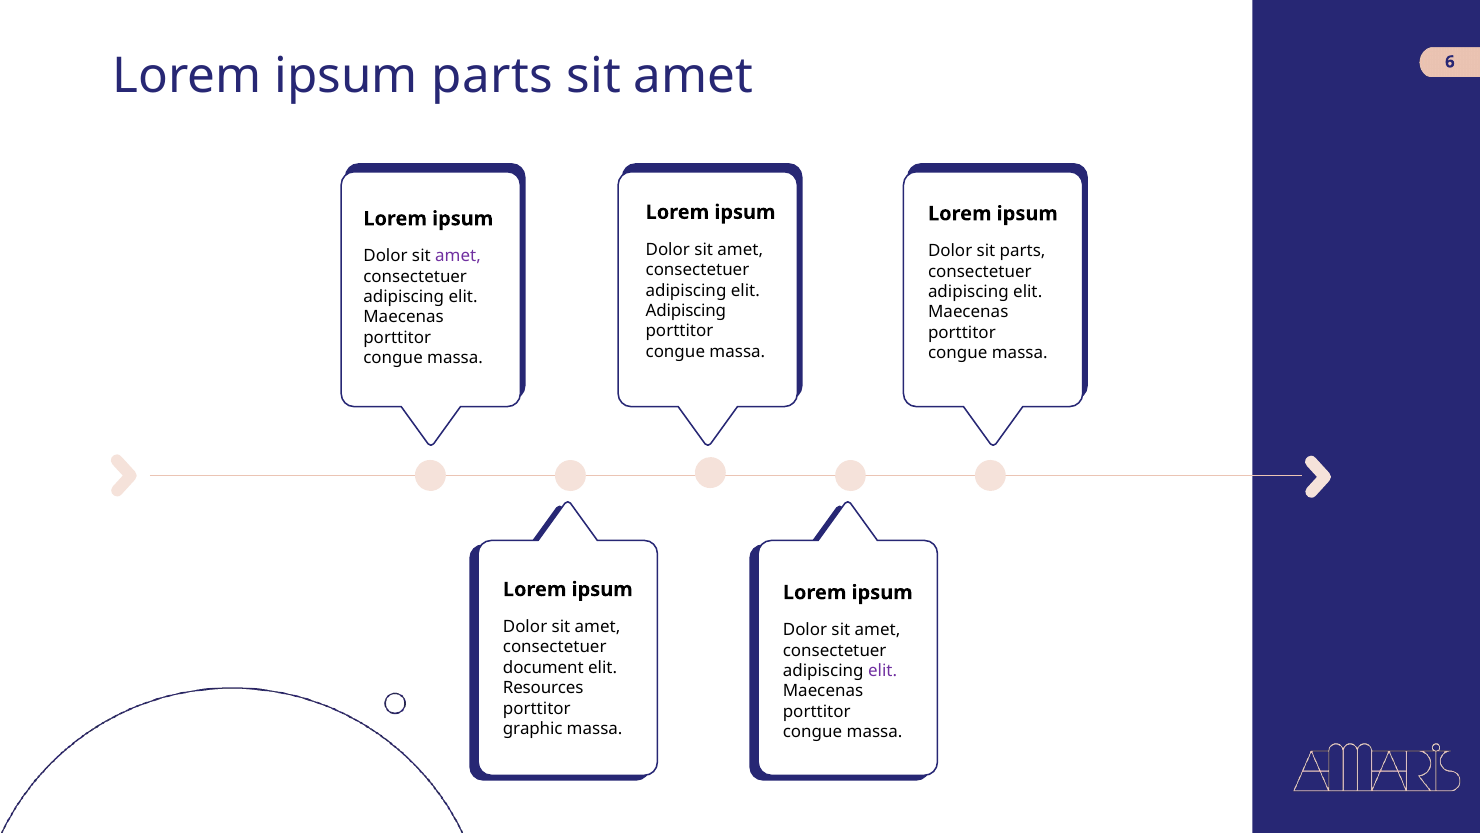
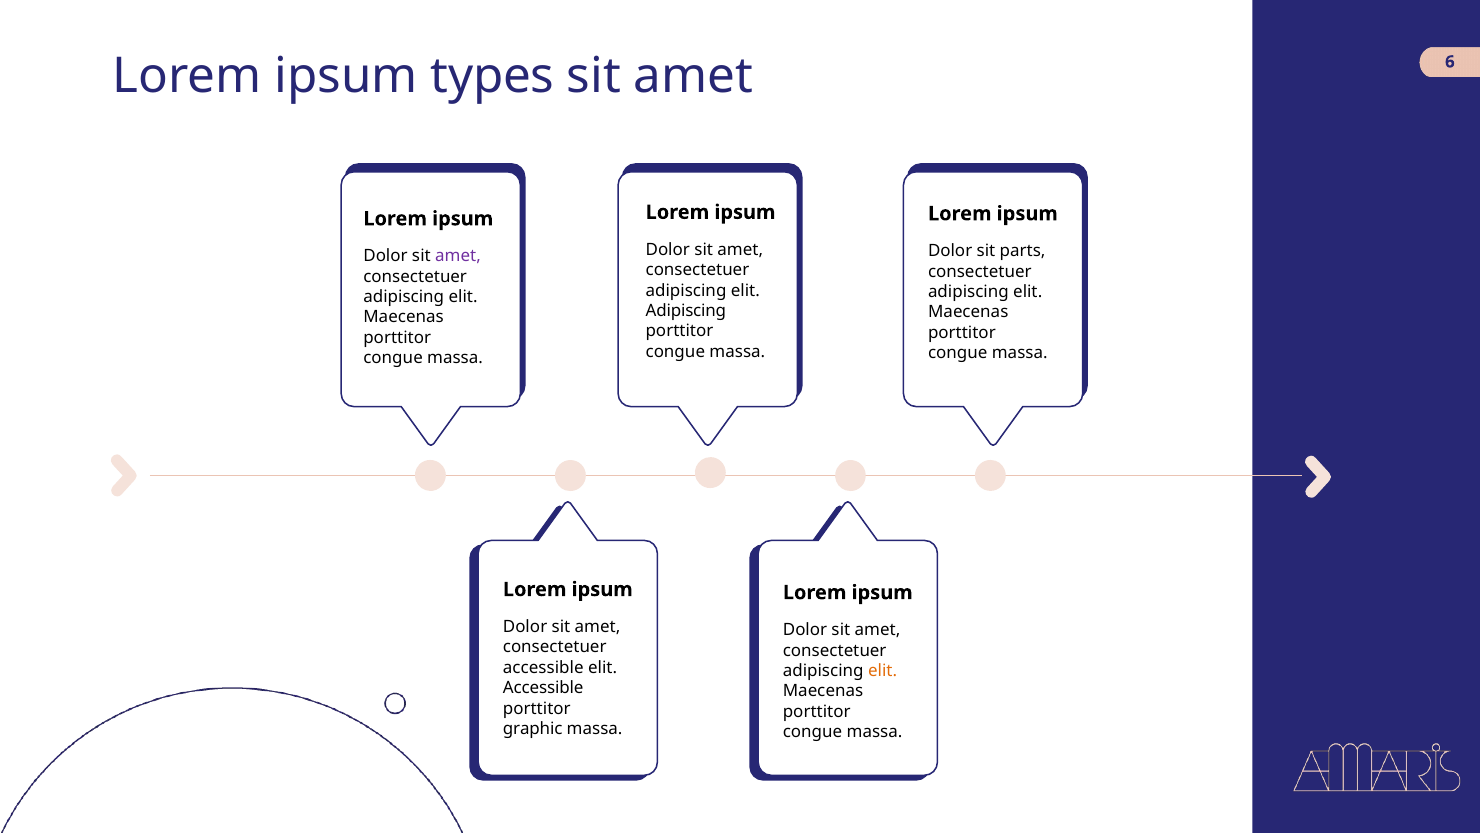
ipsum parts: parts -> types
document at (543, 667): document -> accessible
elit at (883, 670) colour: purple -> orange
Resources at (543, 688): Resources -> Accessible
